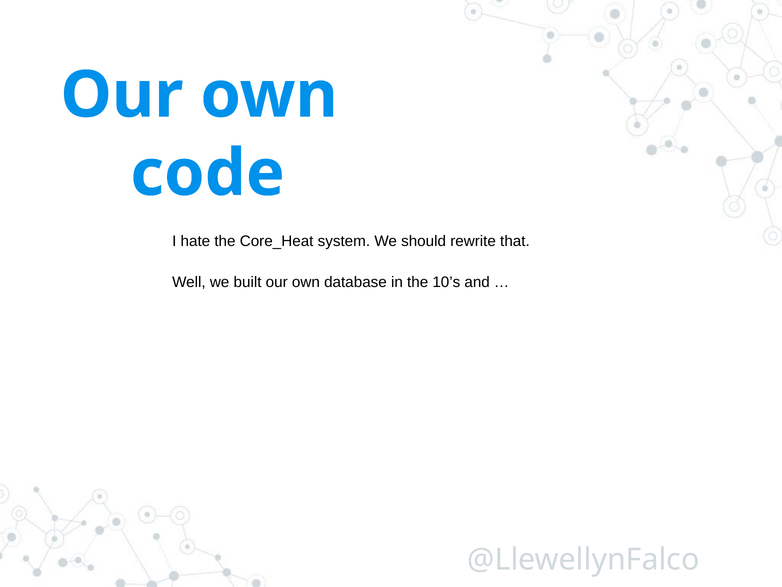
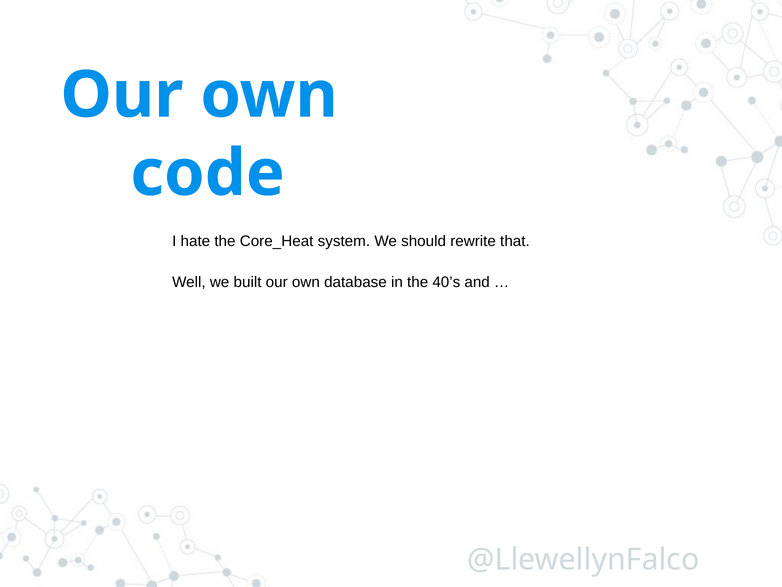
10’s: 10’s -> 40’s
